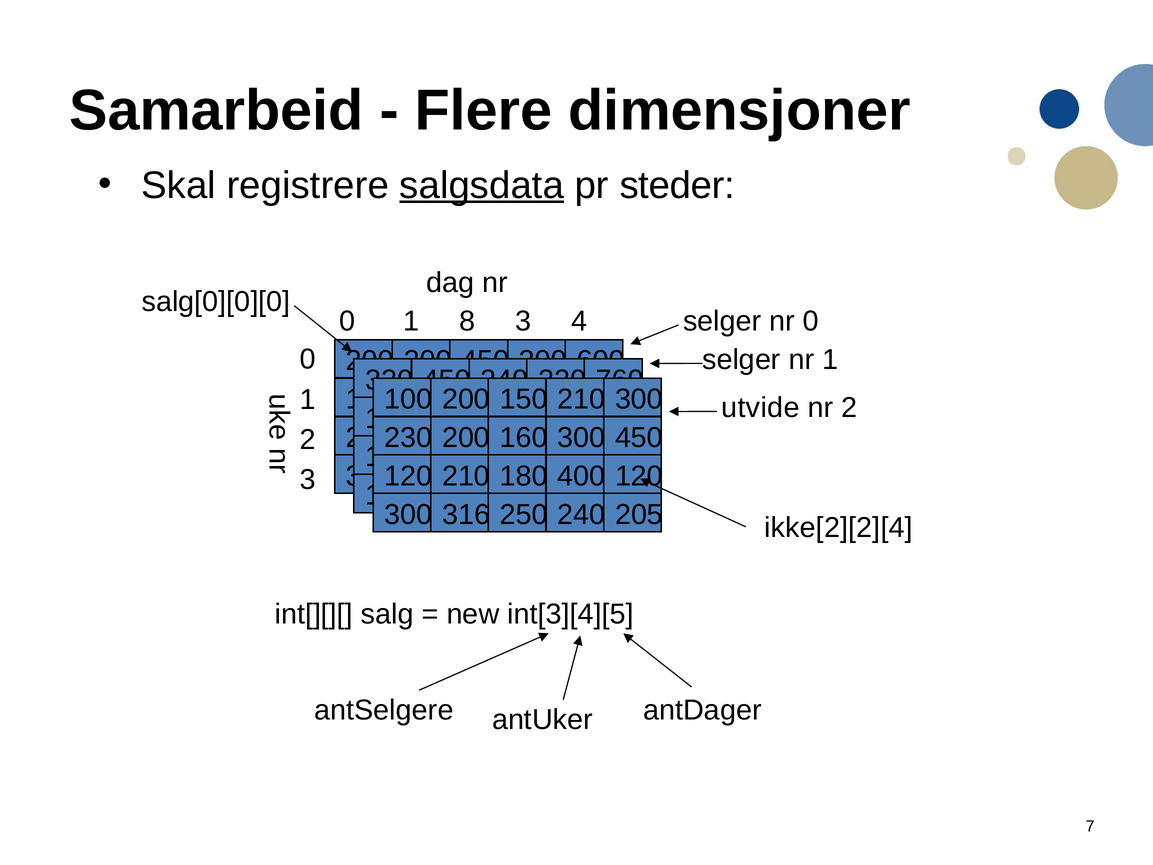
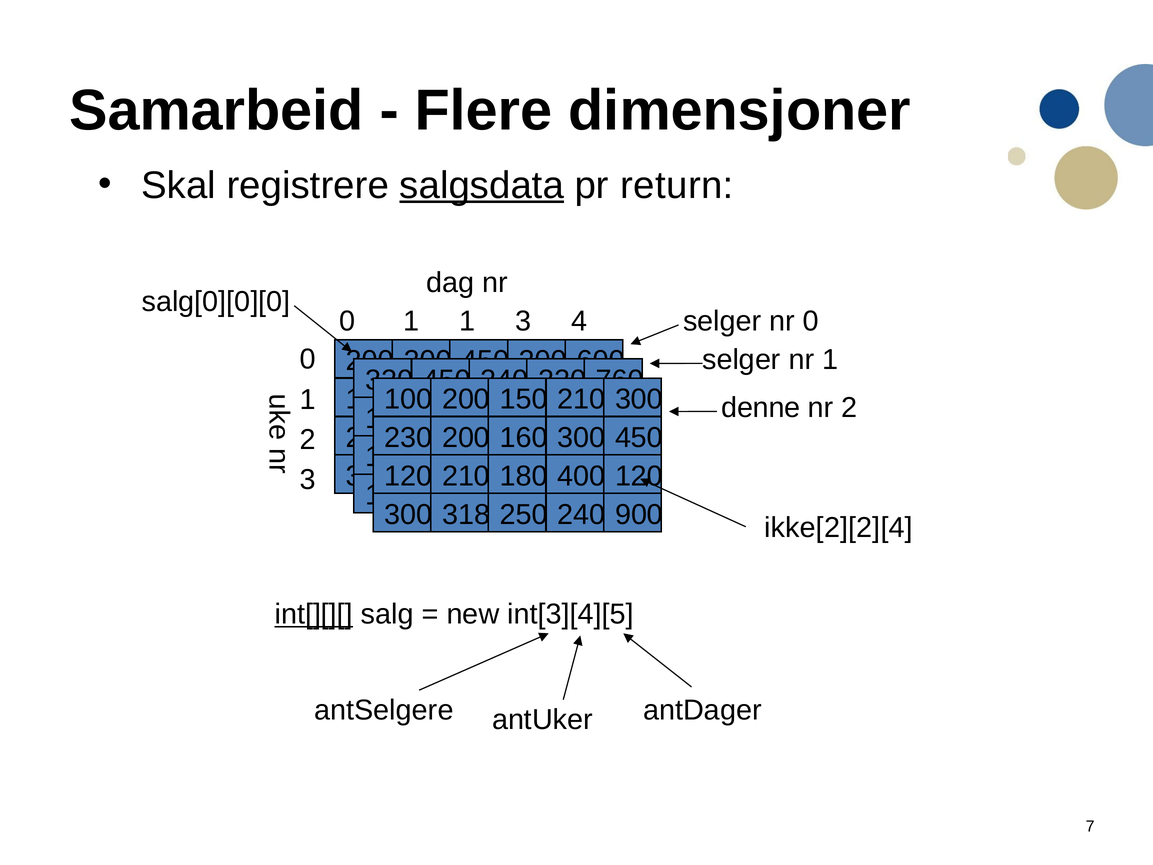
steder: steder -> return
1 8: 8 -> 1
utvide: utvide -> denne
316: 316 -> 318
205: 205 -> 900
int[][][ underline: none -> present
